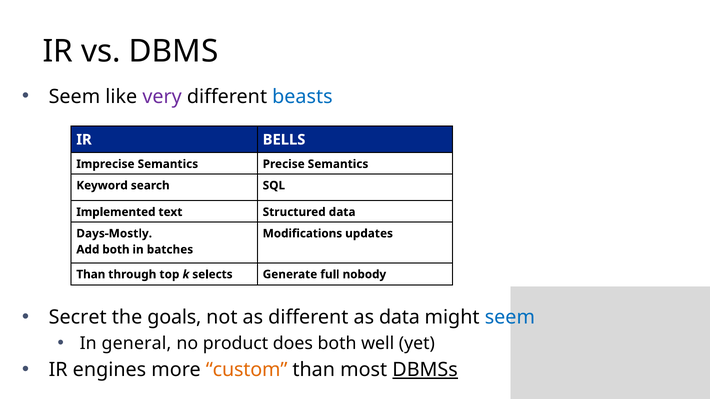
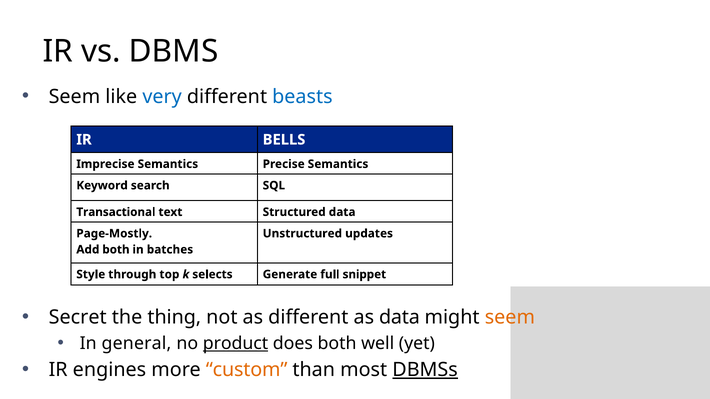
very colour: purple -> blue
Implemented: Implemented -> Transactional
Days-Mostly: Days-Mostly -> Page-Mostly
Modifications: Modifications -> Unstructured
Than at (91, 275): Than -> Style
nobody: nobody -> snippet
goals: goals -> thing
seem at (510, 318) colour: blue -> orange
product underline: none -> present
